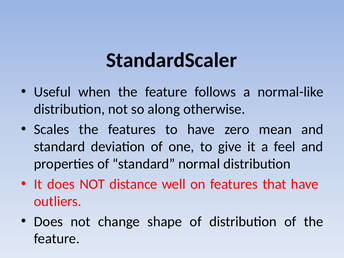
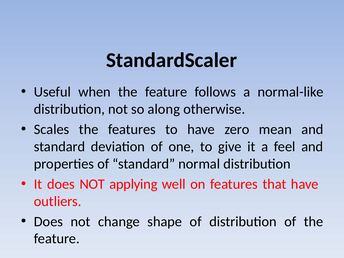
distance: distance -> applying
